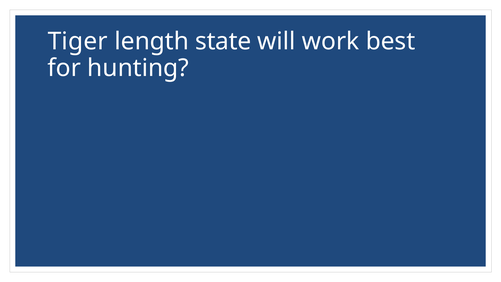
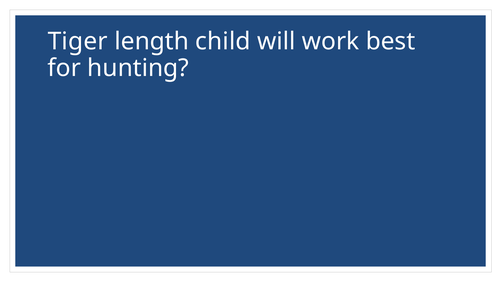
state: state -> child
